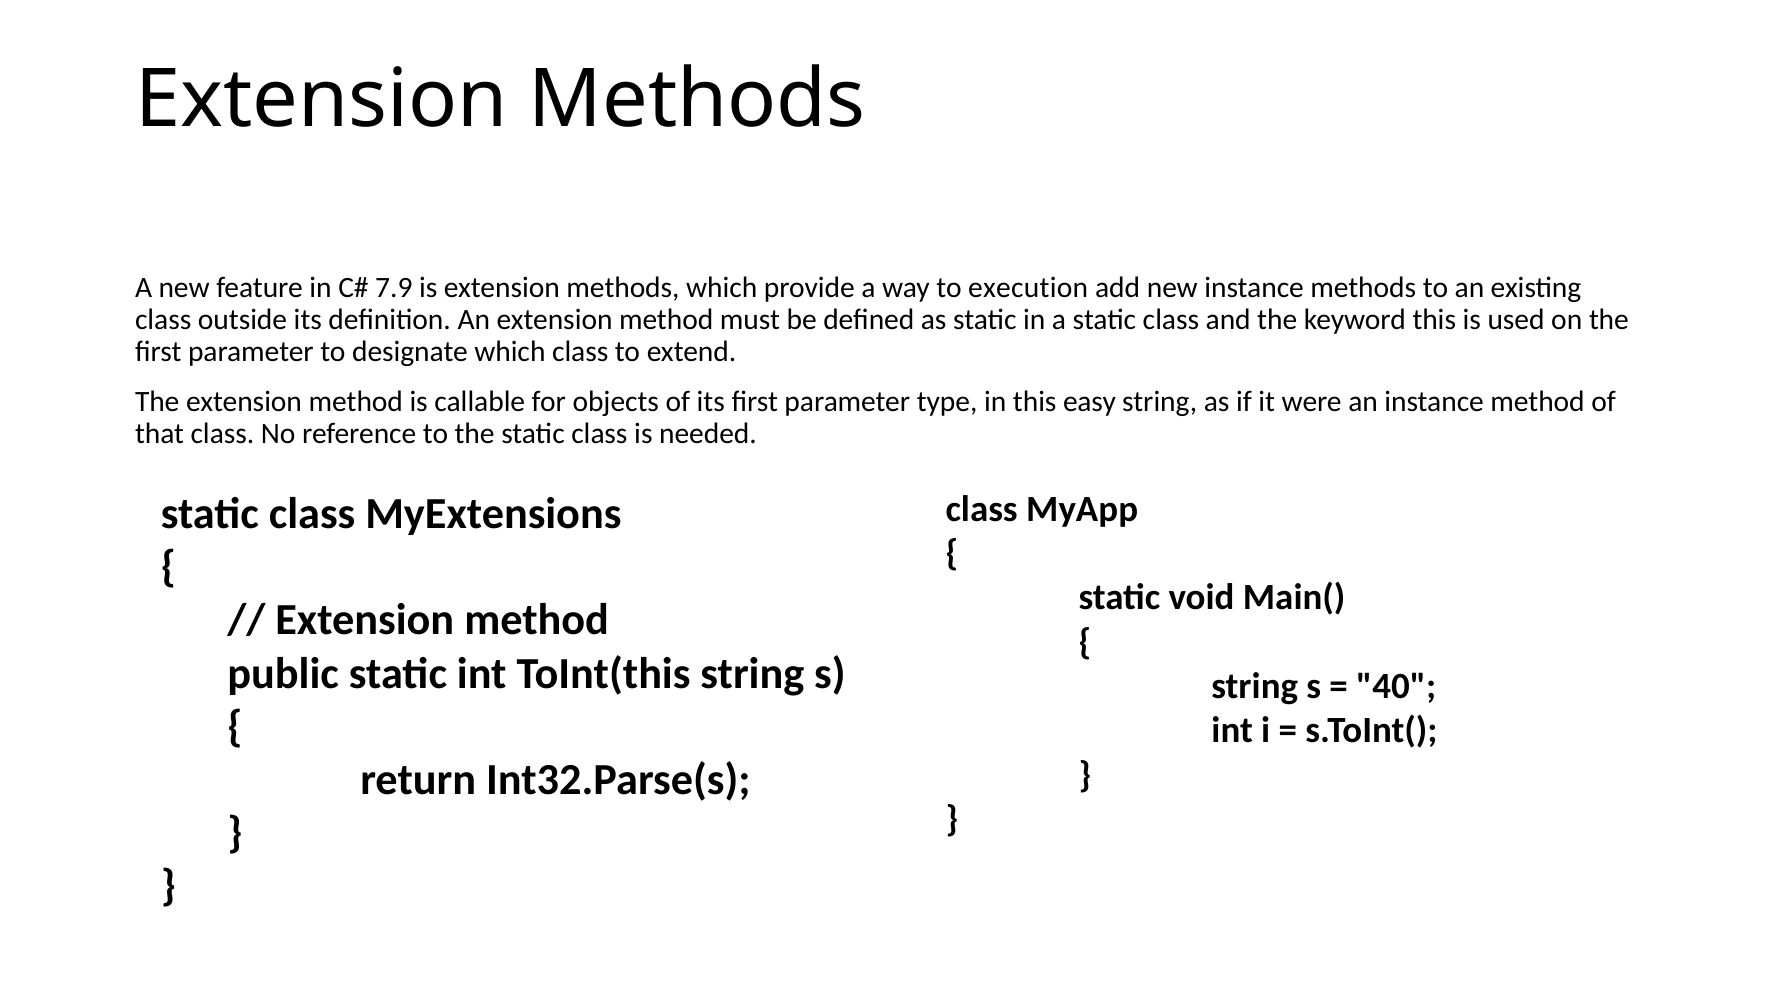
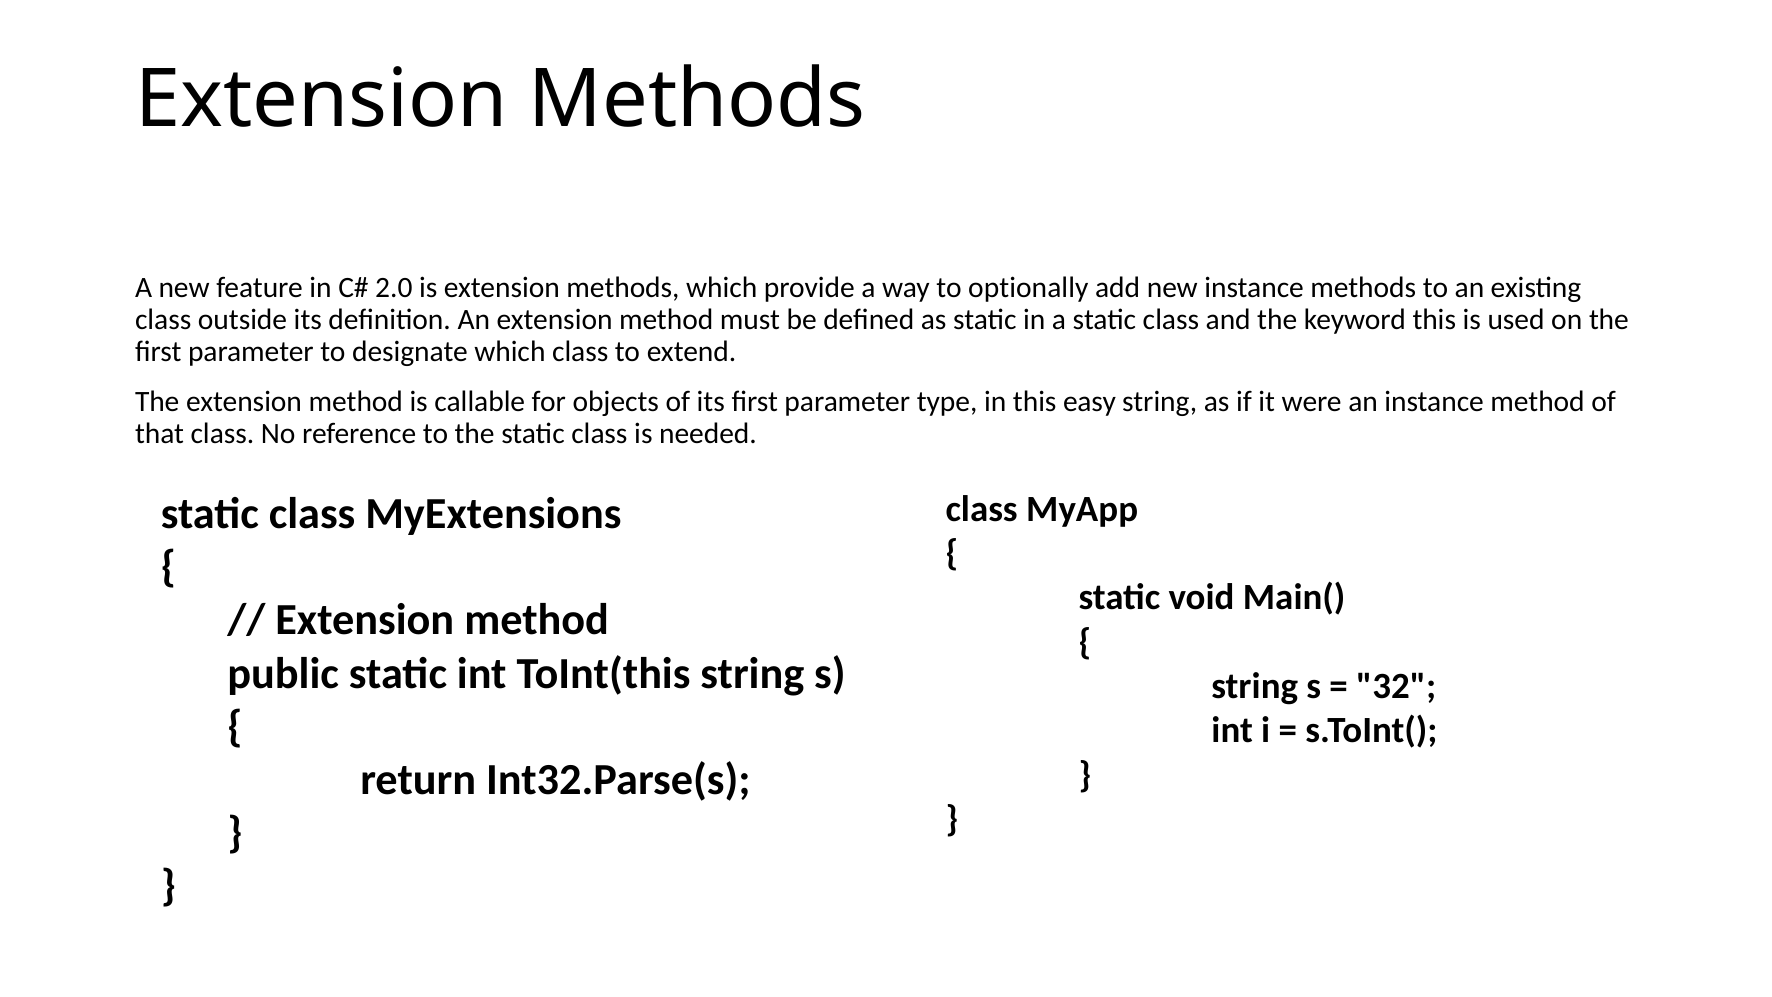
7.9: 7.9 -> 2.0
execution: execution -> optionally
40: 40 -> 32
